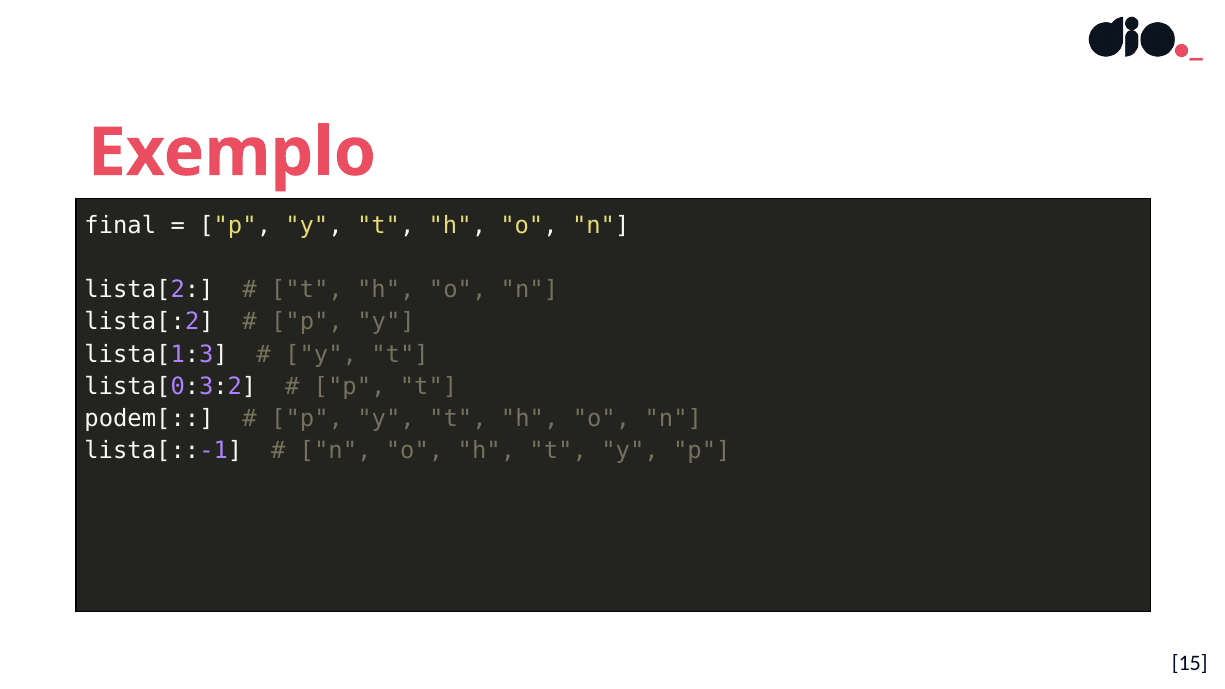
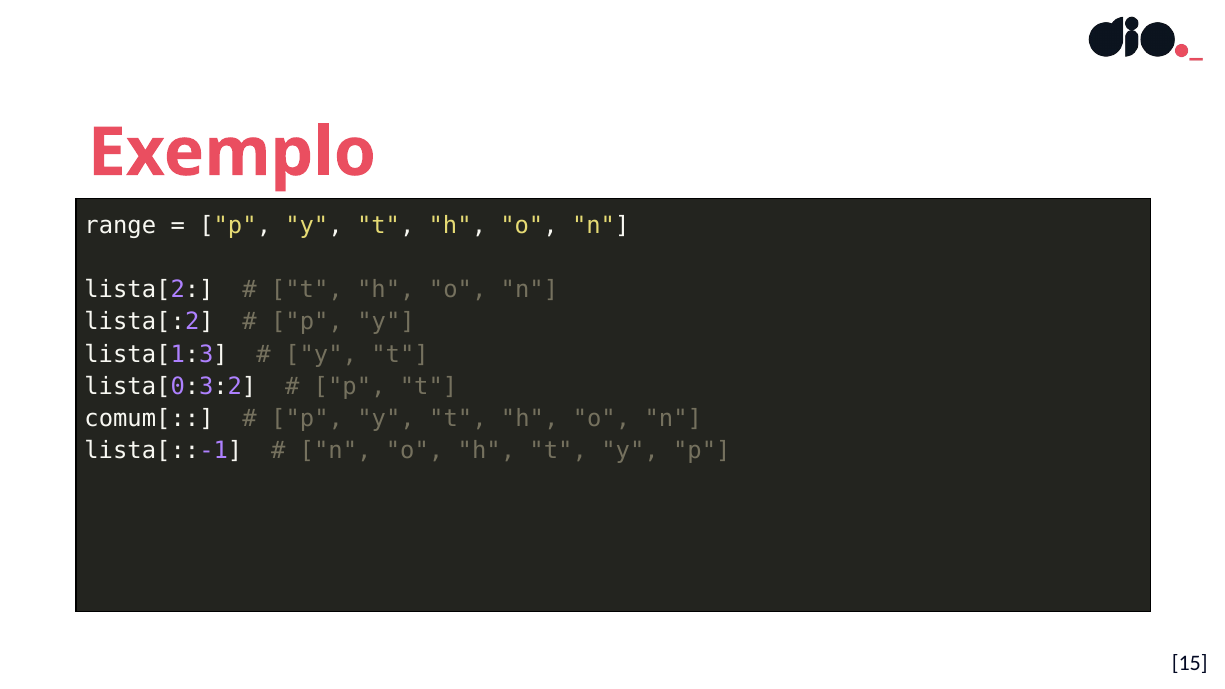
final: final -> range
podem[: podem[ -> comum[
